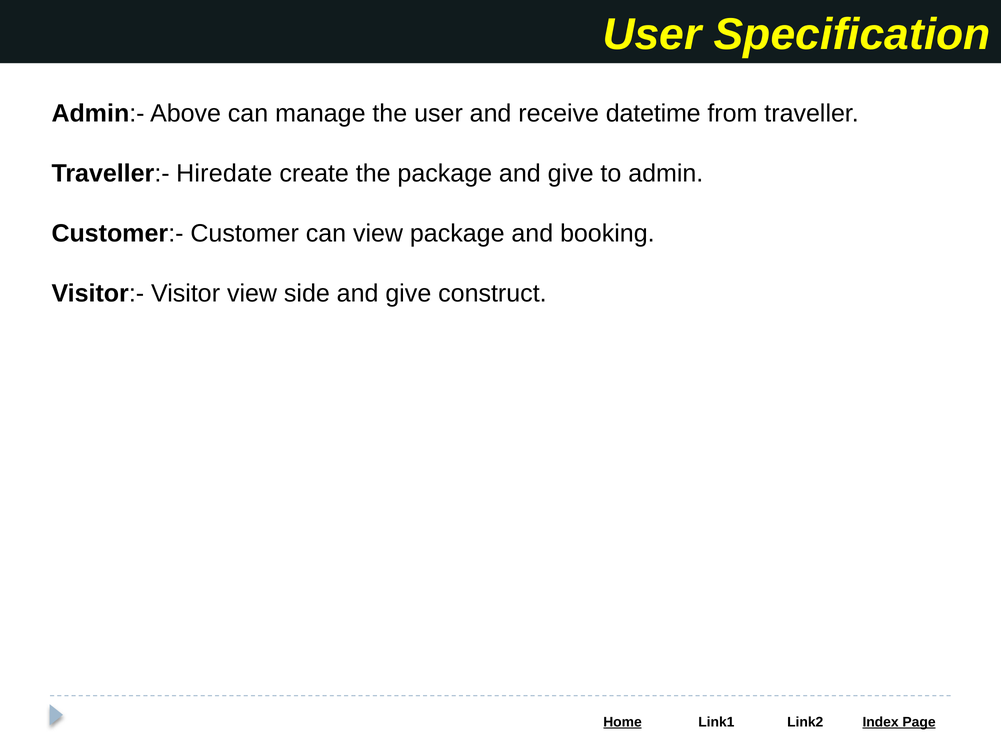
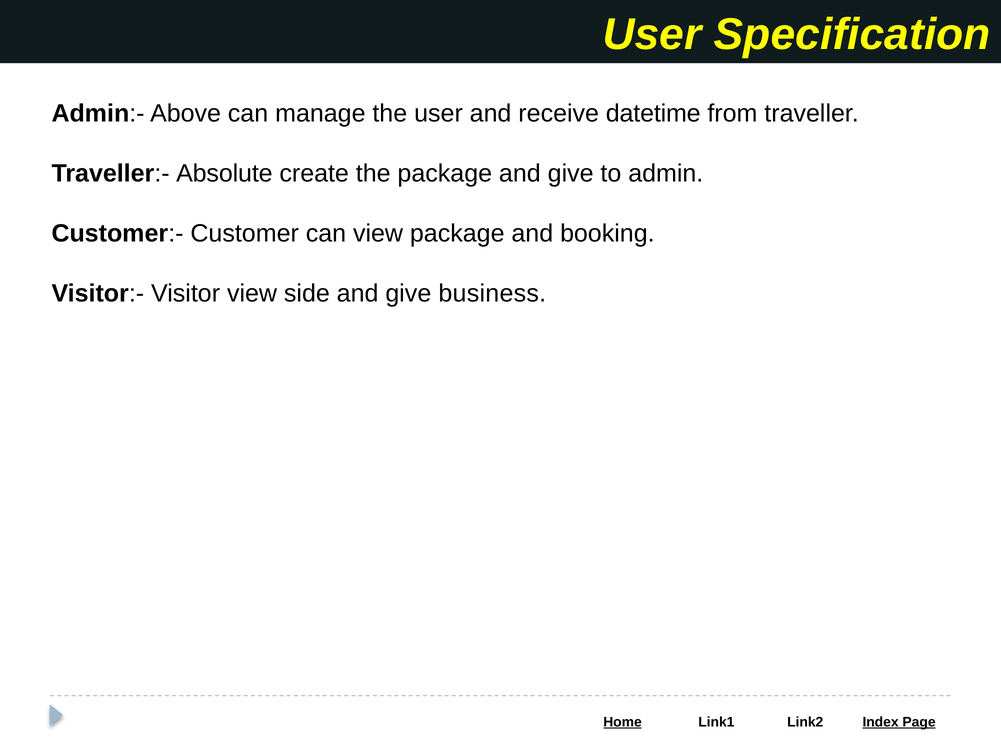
Hiredate: Hiredate -> Absolute
construct: construct -> business
